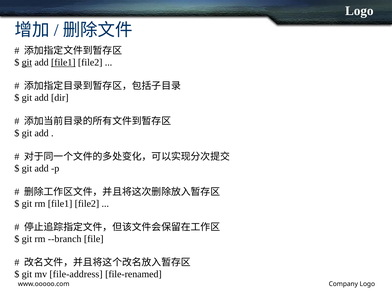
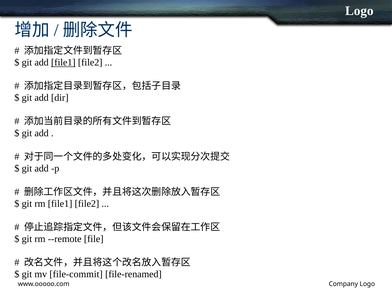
git at (27, 62) underline: present -> none
--branch: --branch -> --remote
file-address: file-address -> file-commit
